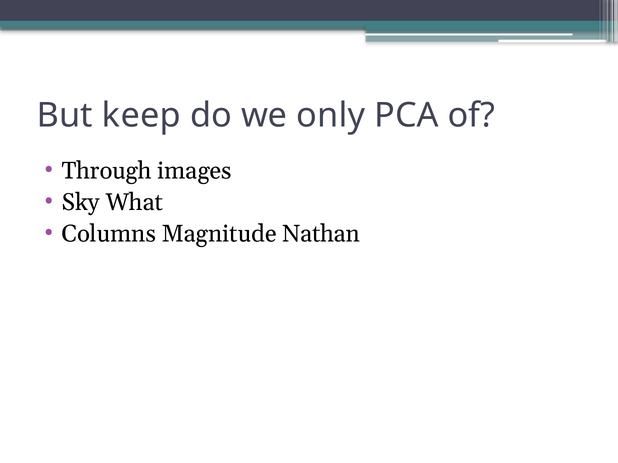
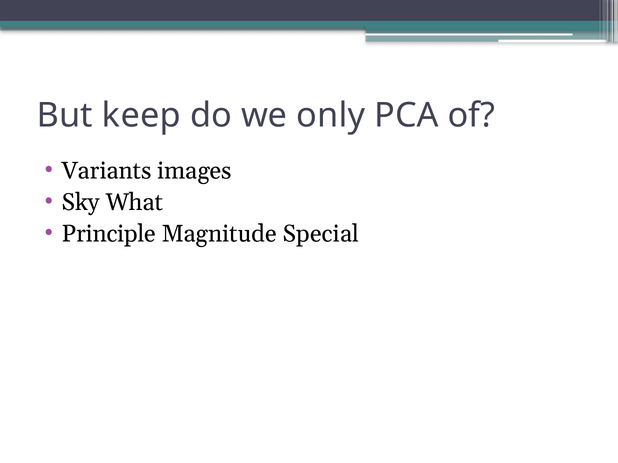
Through: Through -> Variants
Columns: Columns -> Principle
Nathan: Nathan -> Special
